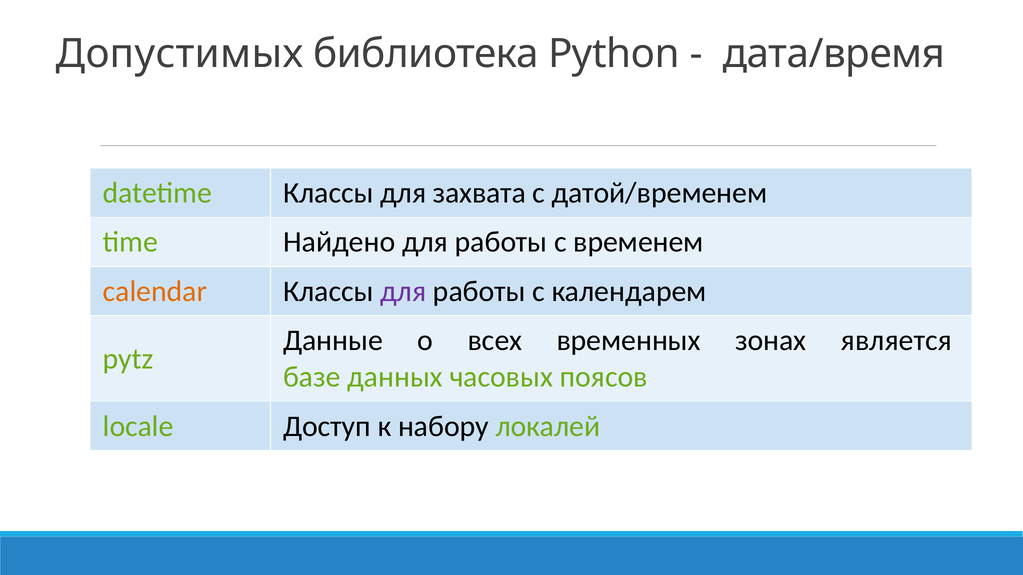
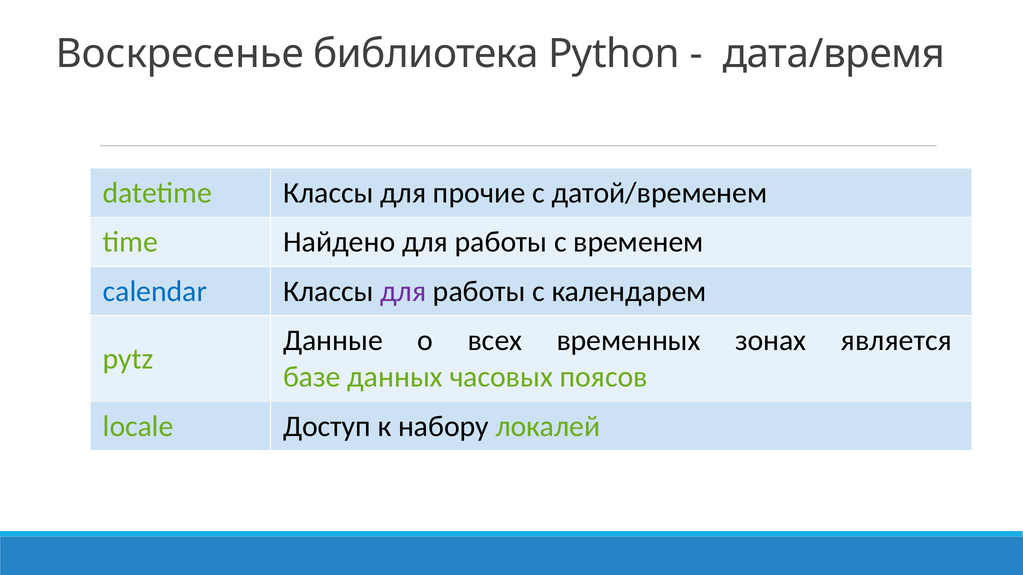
Допустимых: Допустимых -> Воскресенье
захвата: захвата -> прочие
calendar colour: orange -> blue
